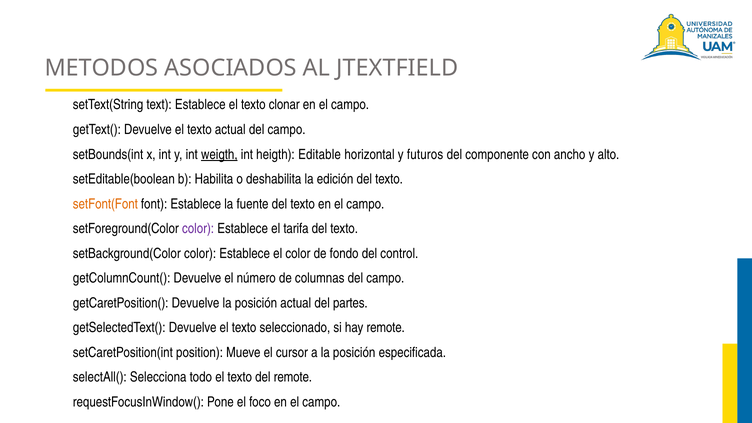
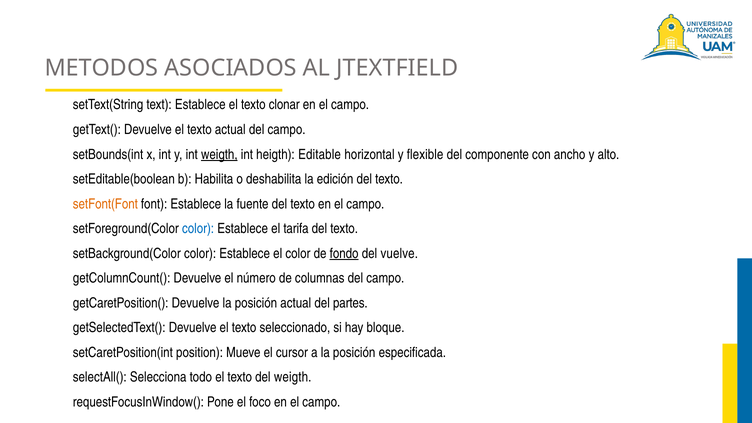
futuros: futuros -> flexible
color at (198, 229) colour: purple -> blue
fondo underline: none -> present
control: control -> vuelve
hay remote: remote -> bloque
del remote: remote -> weigth
